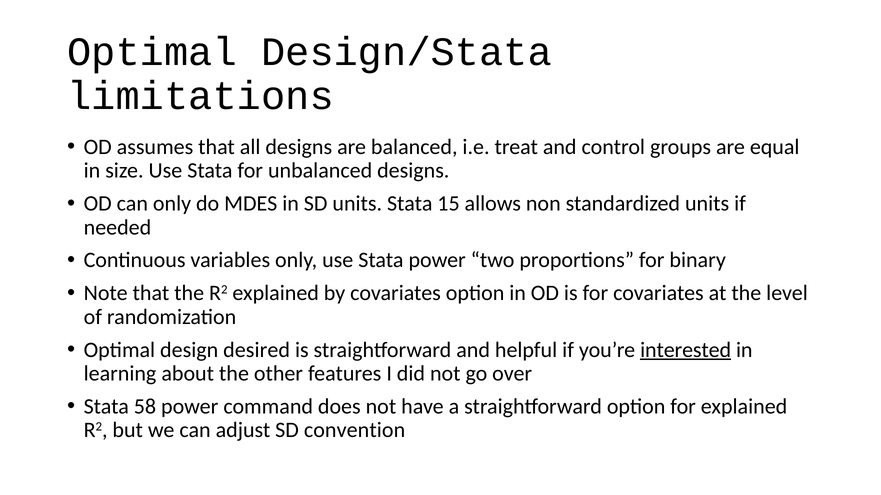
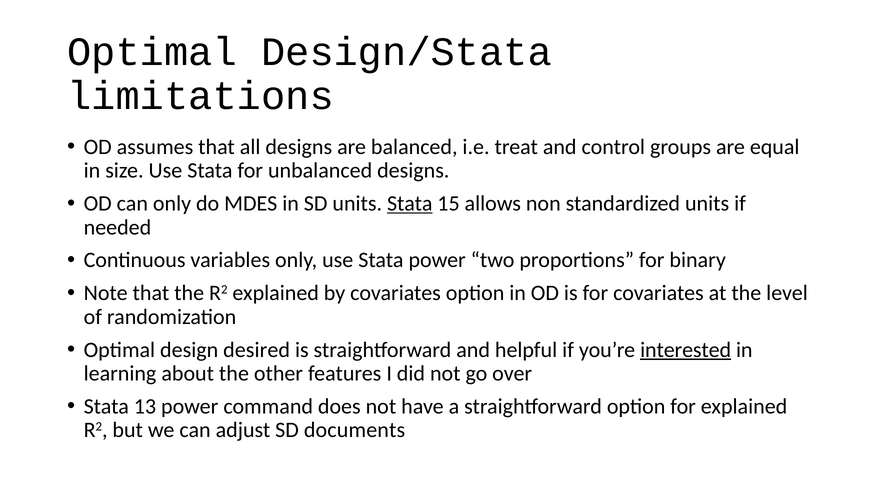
Stata at (410, 204) underline: none -> present
58: 58 -> 13
convention: convention -> documents
